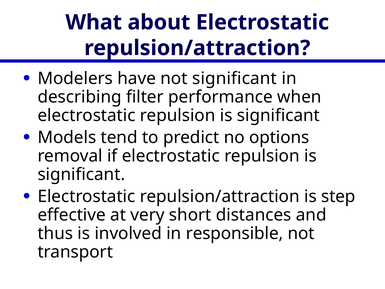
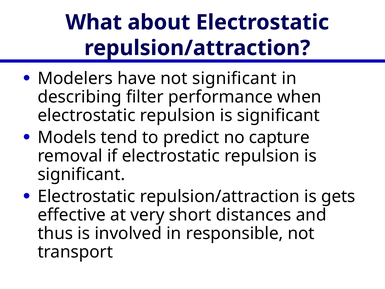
options: options -> capture
step: step -> gets
